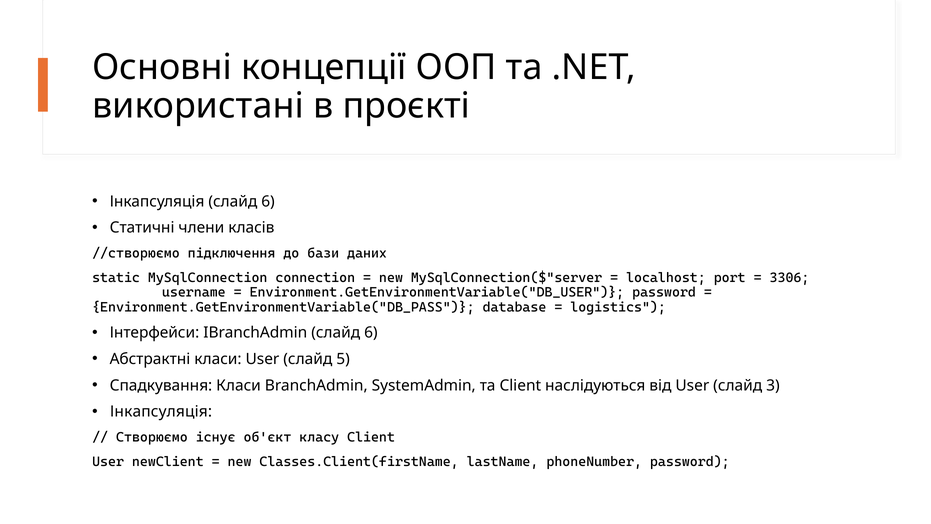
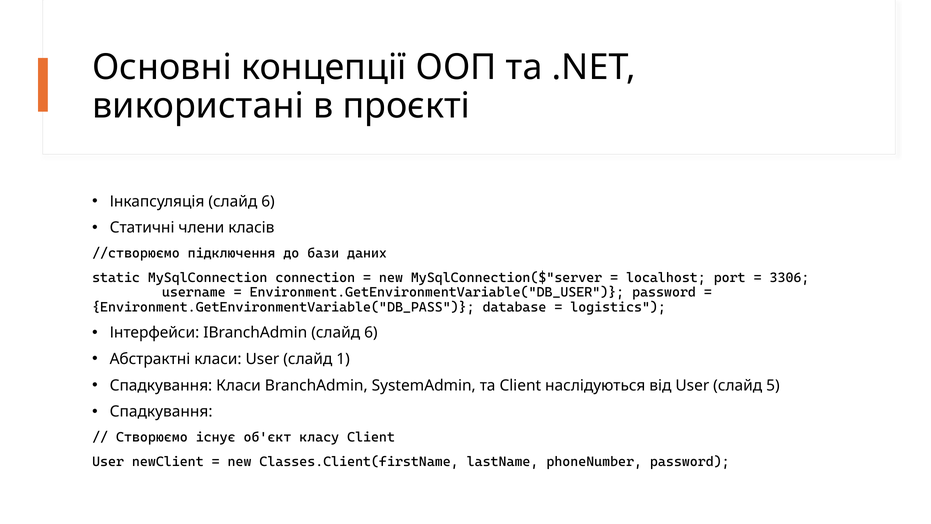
5: 5 -> 1
3: 3 -> 5
Інкапсуляція at (161, 412): Інкапсуляція -> Спадкування
